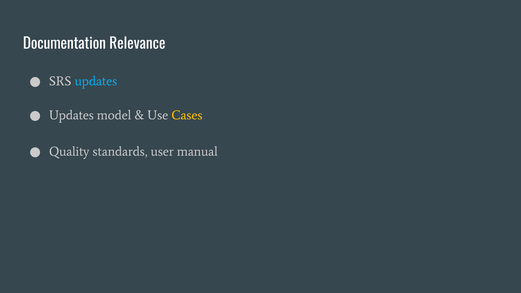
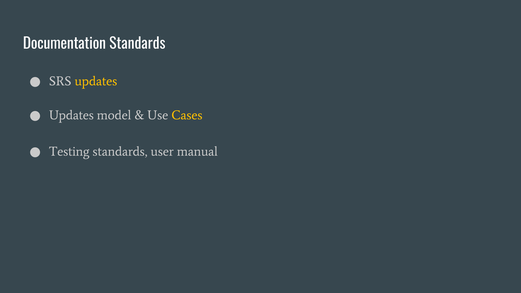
Documentation Relevance: Relevance -> Standards
updates at (96, 81) colour: light blue -> yellow
Quality: Quality -> Testing
